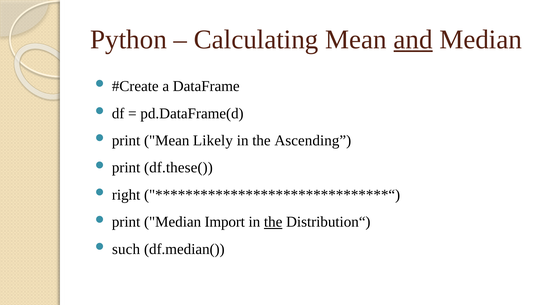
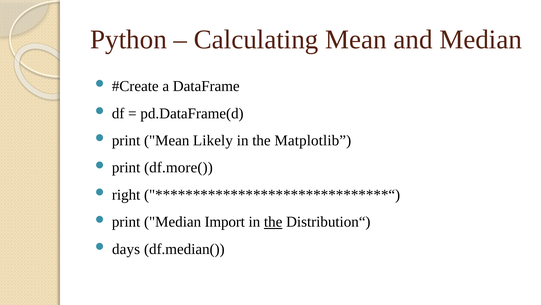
and underline: present -> none
Ascending: Ascending -> Matplotlib
df.these(: df.these( -> df.more(
such: such -> days
